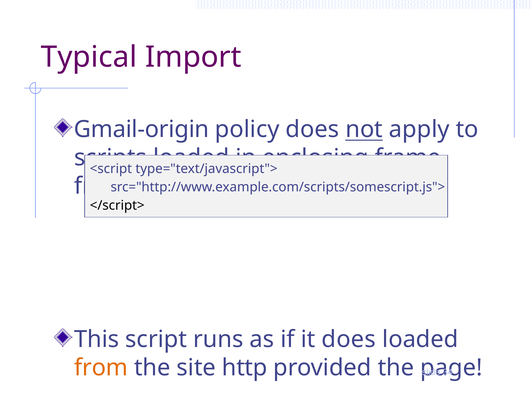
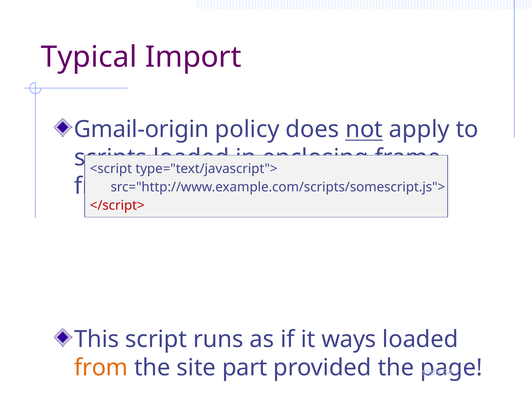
</script> colour: black -> red
it does: does -> ways
http: http -> part
